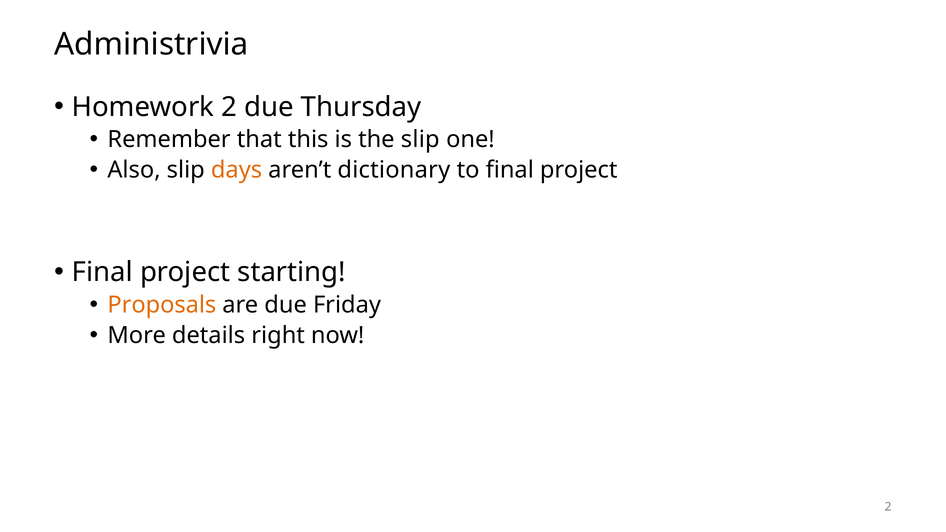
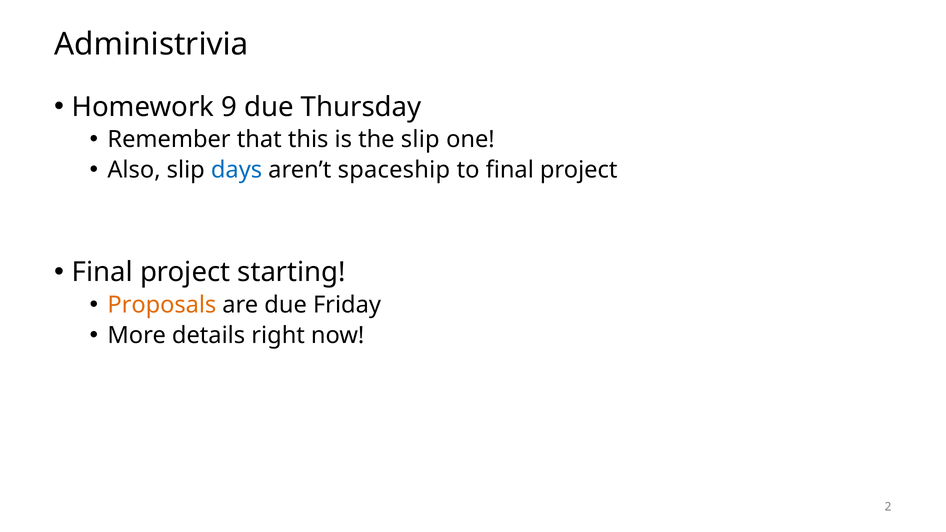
Homework 2: 2 -> 9
days colour: orange -> blue
dictionary: dictionary -> spaceship
